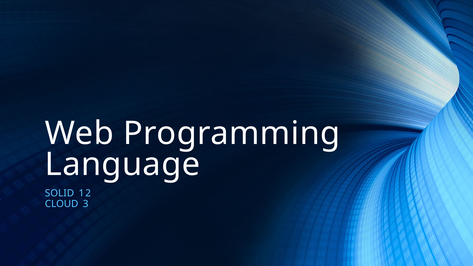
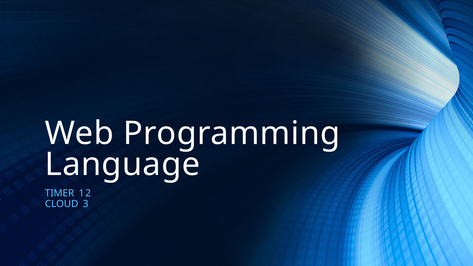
SOLID: SOLID -> TIMER
